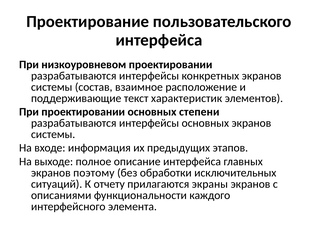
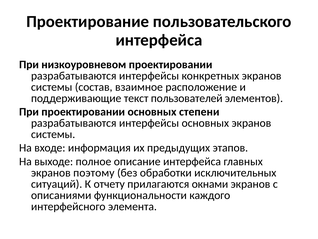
характеристик: характеристик -> пользователей
экраны: экраны -> окнами
